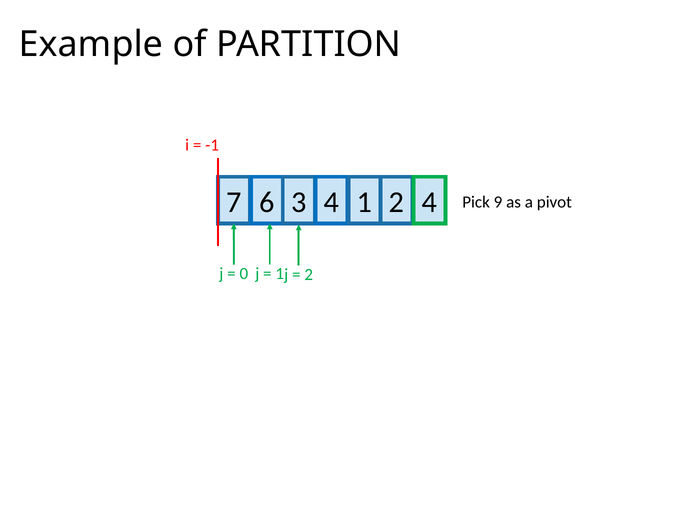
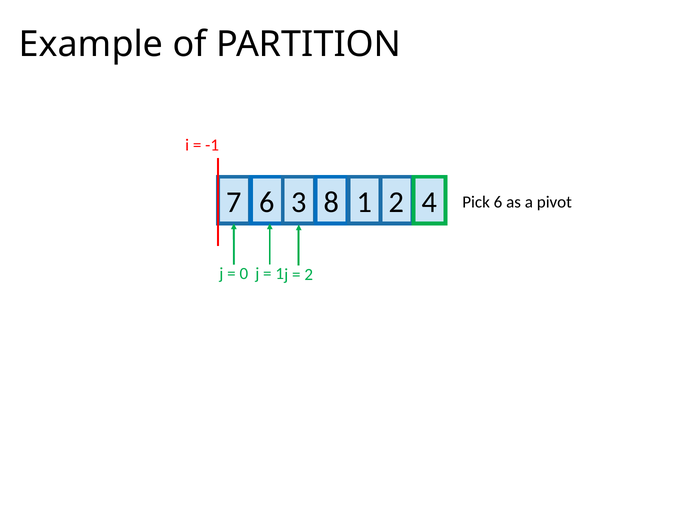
3 4: 4 -> 8
Pick 9: 9 -> 6
